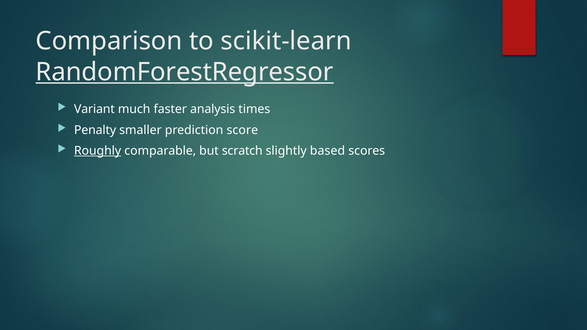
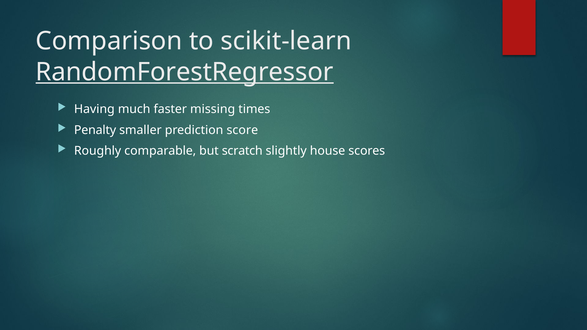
Variant: Variant -> Having
analysis: analysis -> missing
Roughly underline: present -> none
based: based -> house
